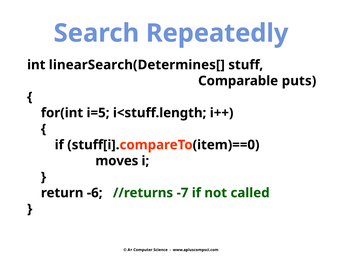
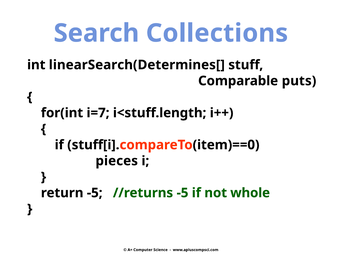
Repeatedly: Repeatedly -> Collections
i=5: i=5 -> i=7
moves: moves -> pieces
return -6: -6 -> -5
//returns -7: -7 -> -5
called: called -> whole
